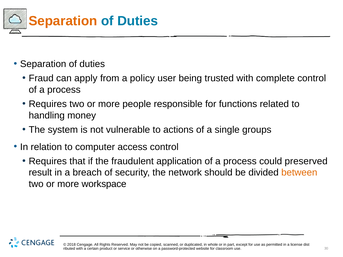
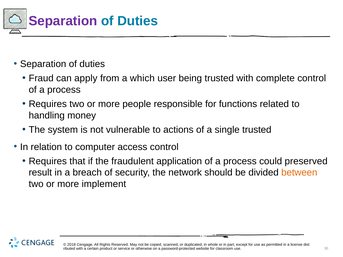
Separation at (63, 21) colour: orange -> purple
policy: policy -> which
single groups: groups -> trusted
workspace: workspace -> implement
